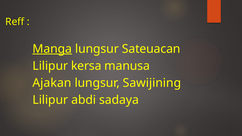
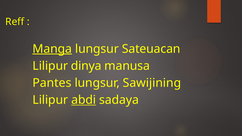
kersa: kersa -> dinya
Ajakan: Ajakan -> Pantes
abdi underline: none -> present
